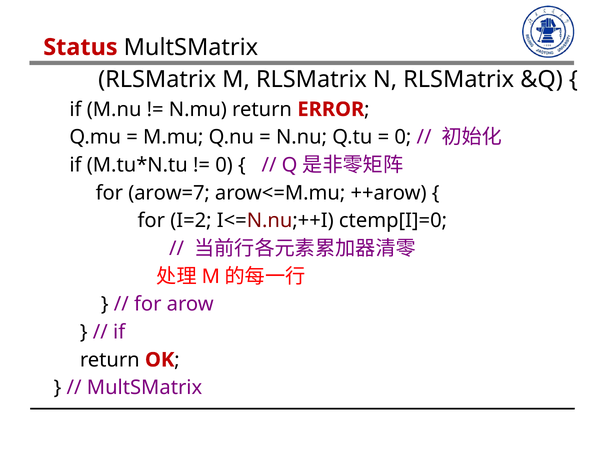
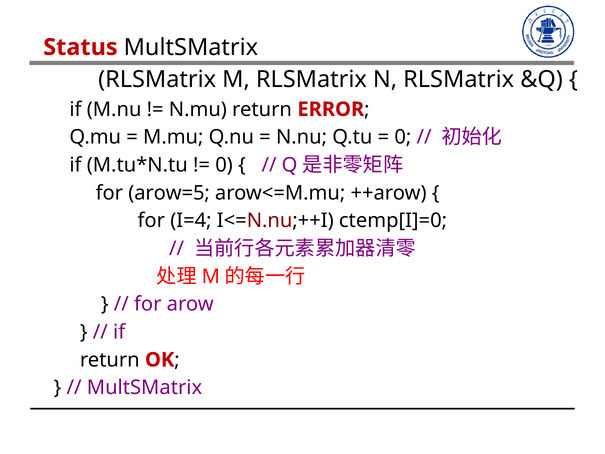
arow=7: arow=7 -> arow=5
I=2: I=2 -> I=4
